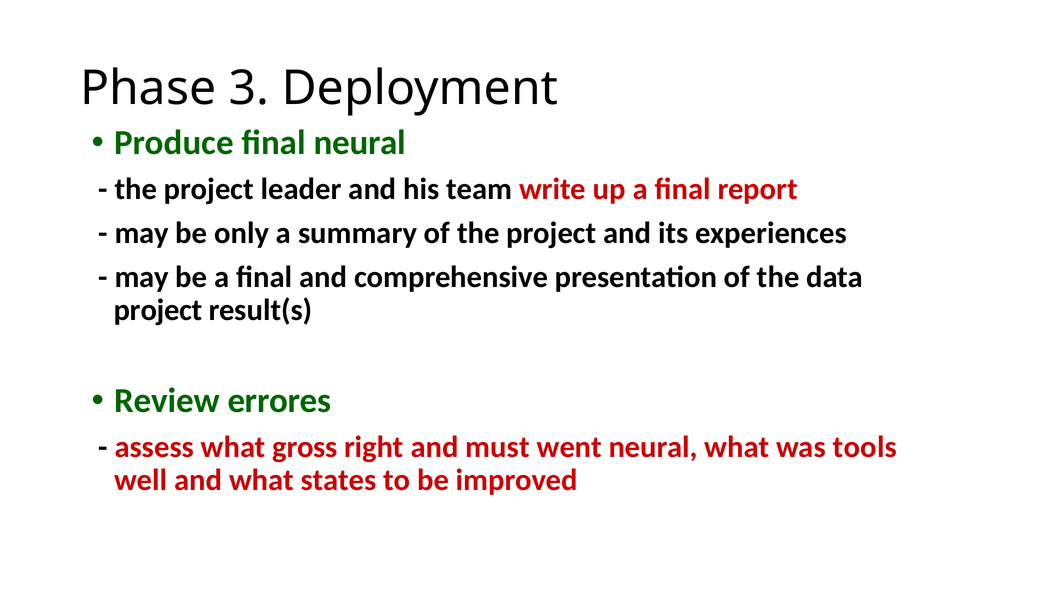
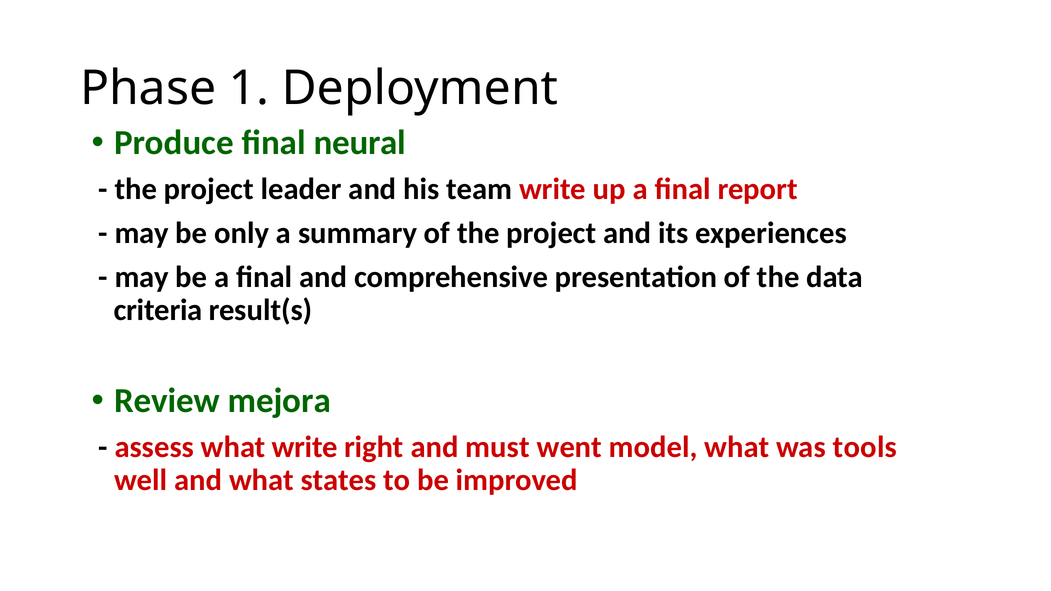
3: 3 -> 1
project at (158, 310): project -> criteria
errores: errores -> mejora
what gross: gross -> write
went neural: neural -> model
